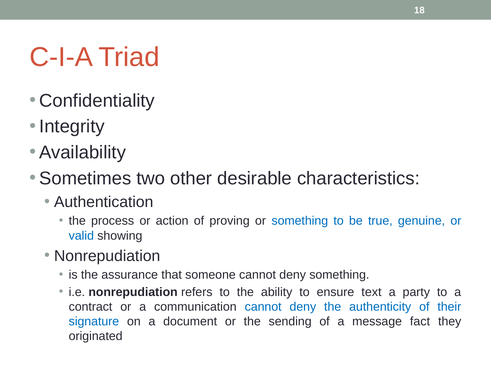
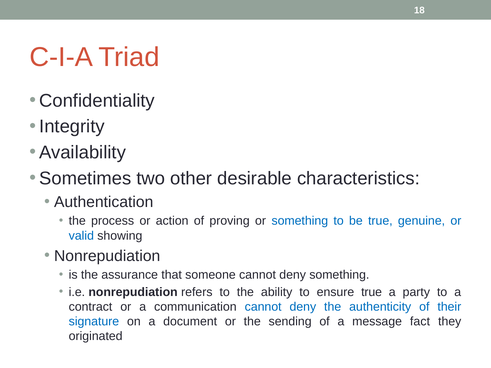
ensure text: text -> true
